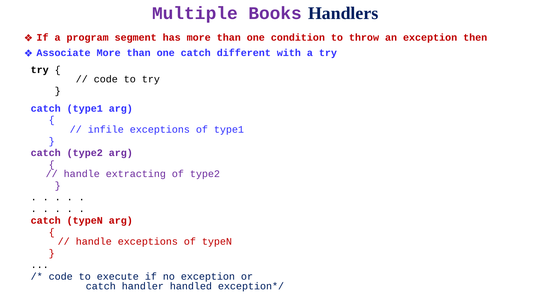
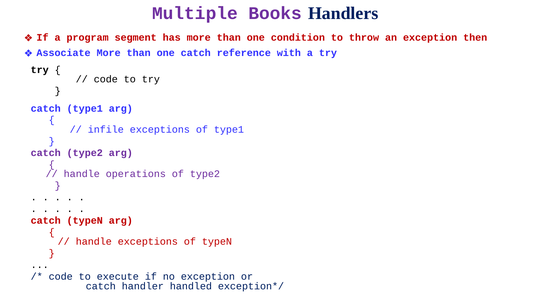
different: different -> reference
extracting: extracting -> operations
